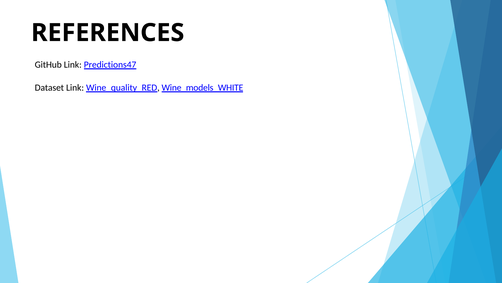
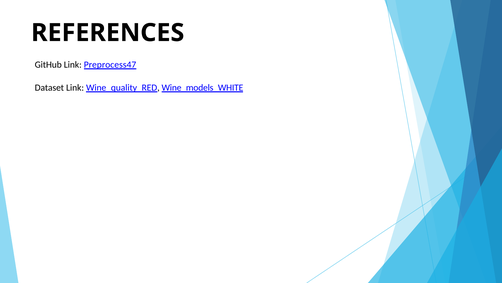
Predictions47: Predictions47 -> Preprocess47
